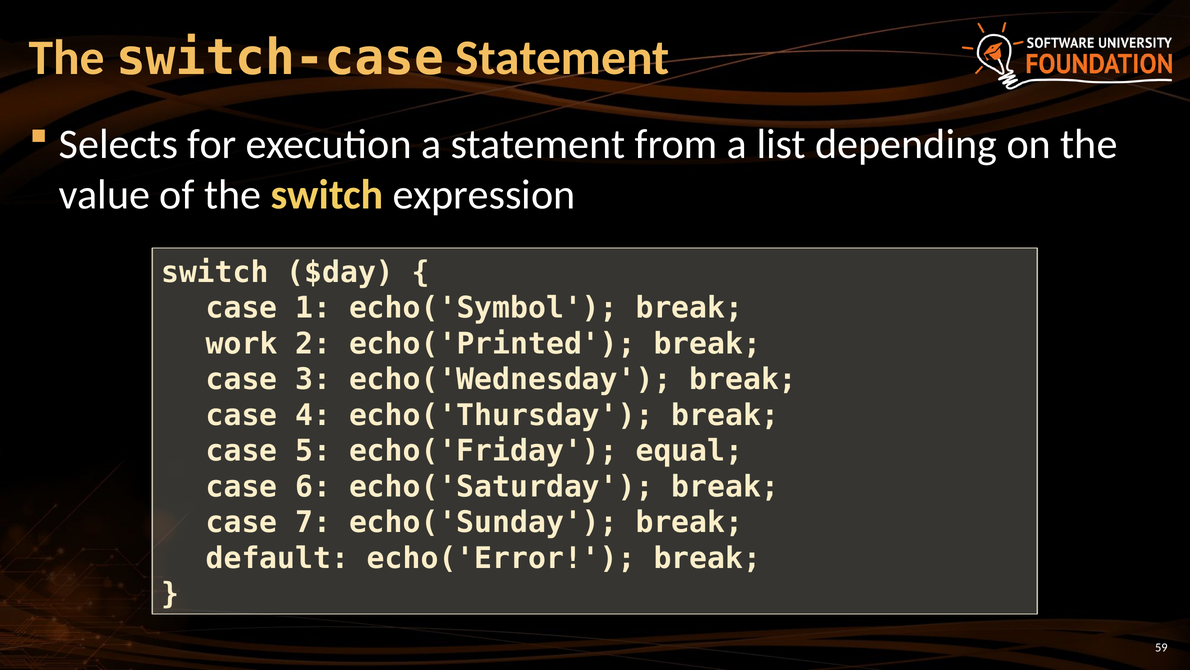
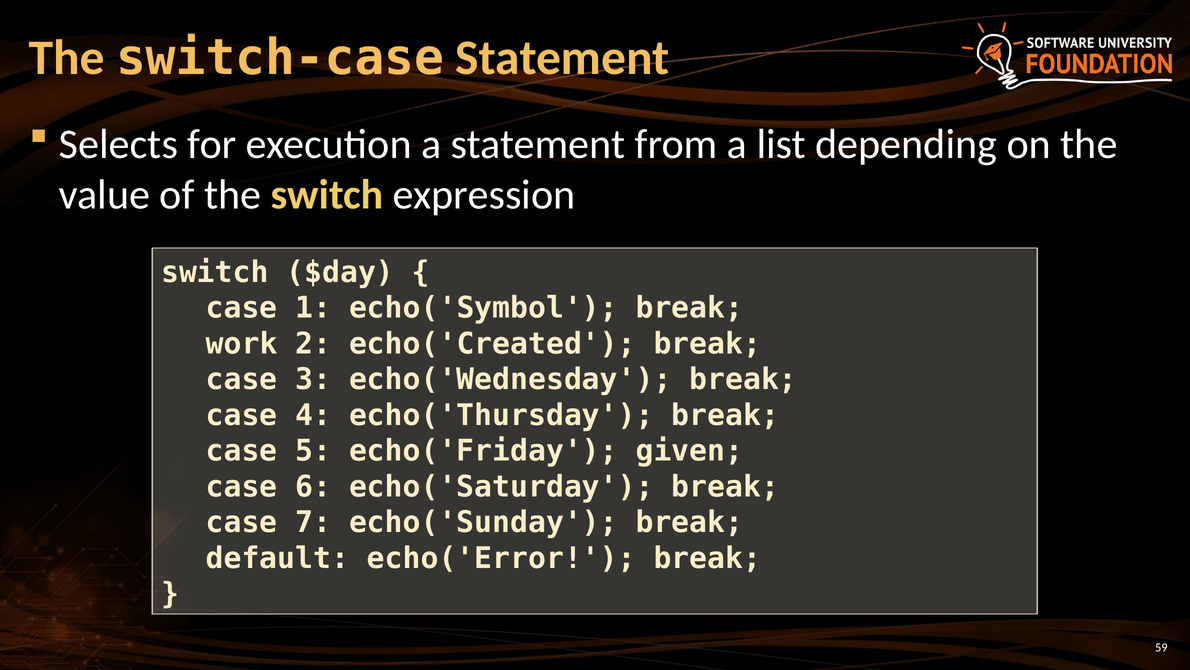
echo('Printed: echo('Printed -> echo('Created
equal: equal -> given
